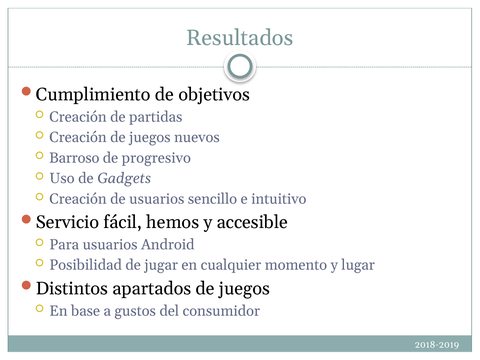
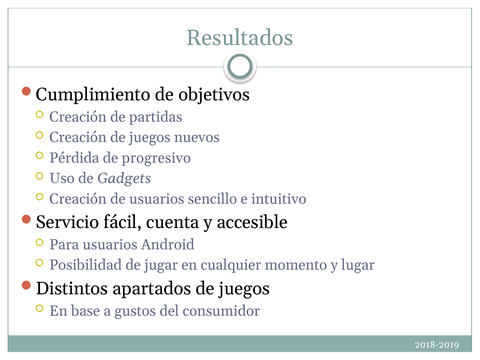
Barroso: Barroso -> Pérdida
hemos: hemos -> cuenta
